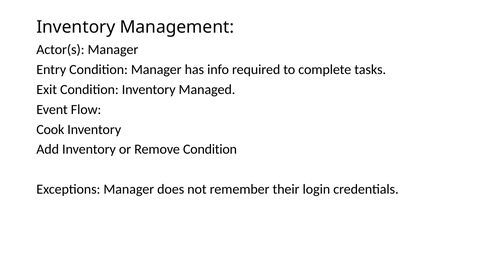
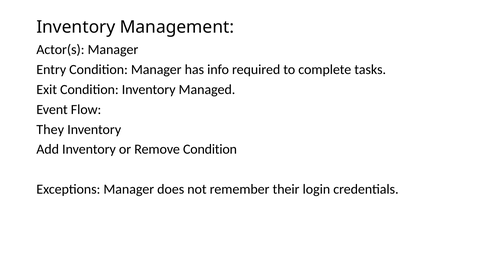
Cook: Cook -> They
